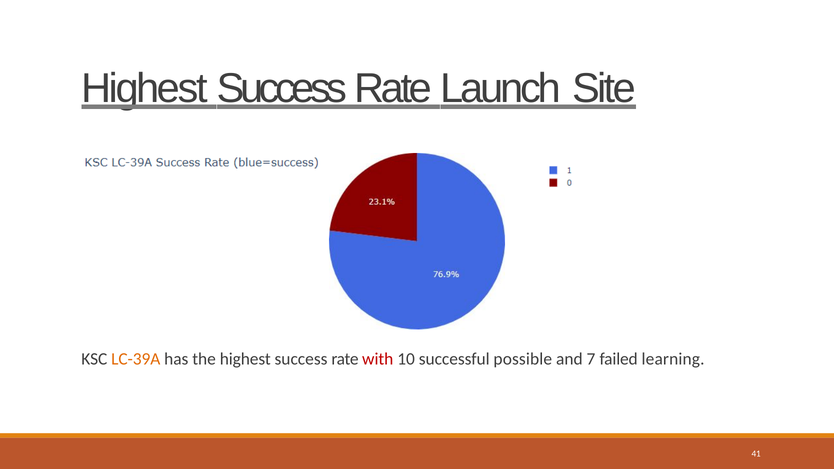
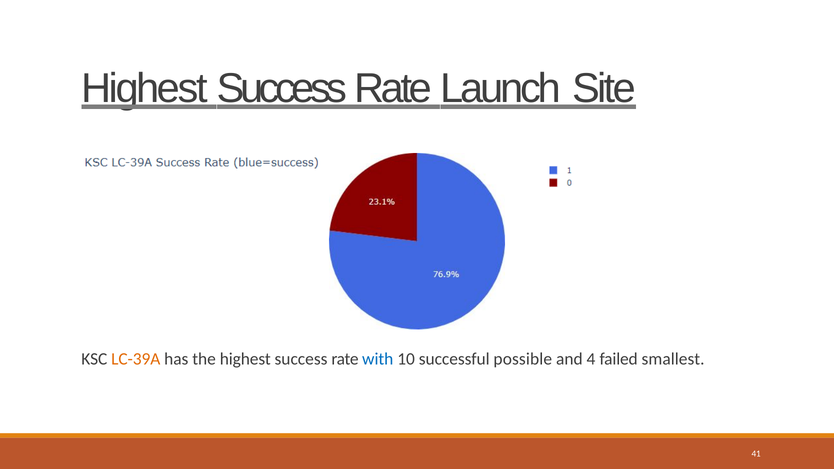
with colour: red -> blue
7: 7 -> 4
learning: learning -> smallest
